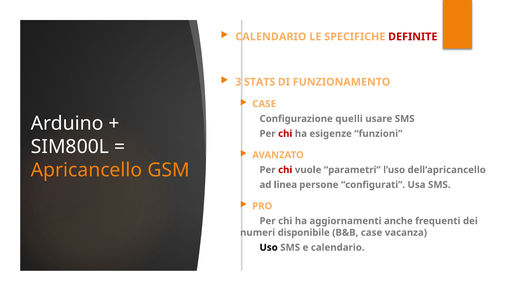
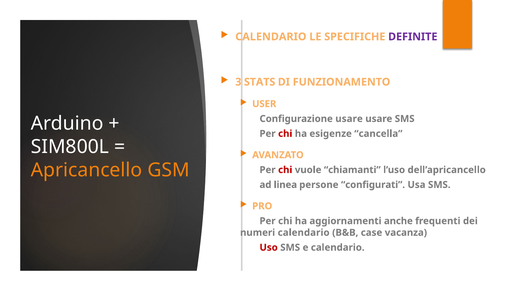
DEFINITE colour: red -> purple
CASE at (264, 104): CASE -> USER
Configurazione quelli: quelli -> usare
funzioni: funzioni -> cancella
parametri: parametri -> chiamanti
numeri disponibile: disponibile -> calendario
Uso colour: black -> red
